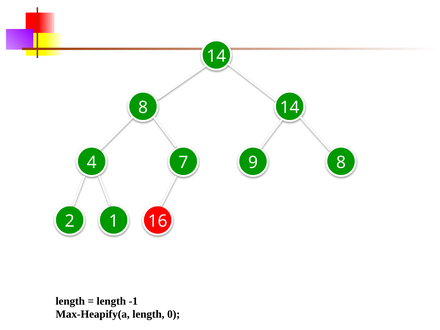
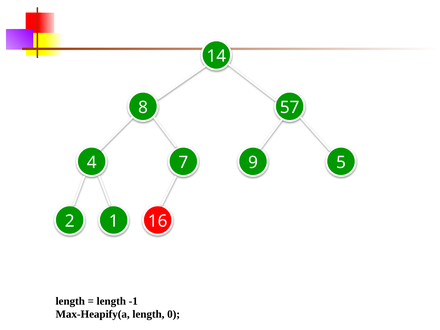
8 14: 14 -> 57
9 8: 8 -> 5
